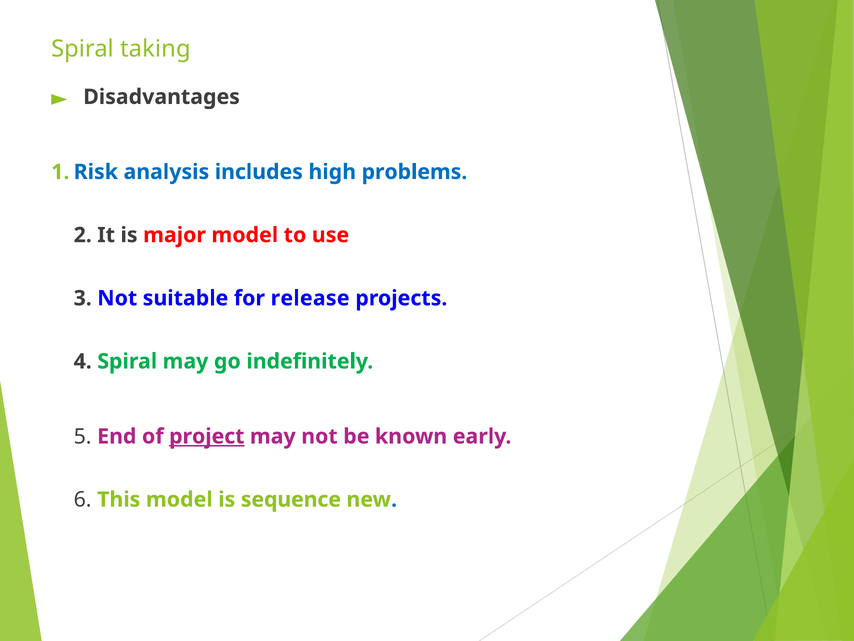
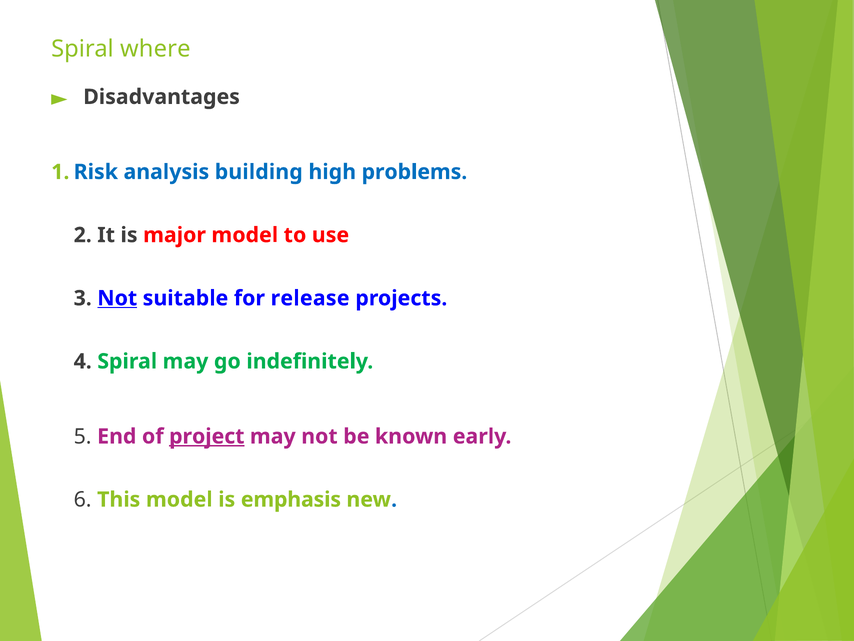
taking: taking -> where
includes: includes -> building
Not at (117, 298) underline: none -> present
sequence: sequence -> emphasis
